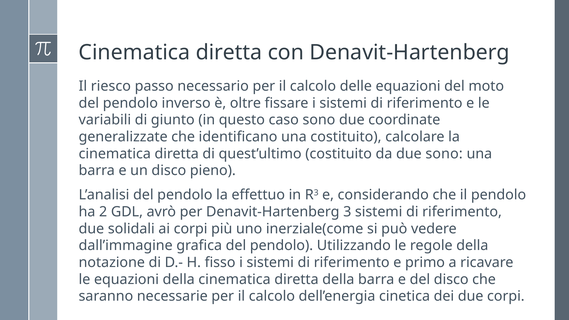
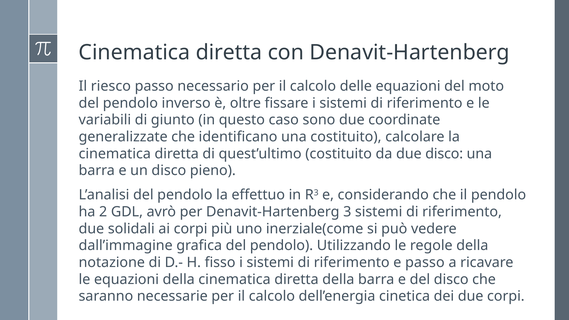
due sono: sono -> disco
e primo: primo -> passo
